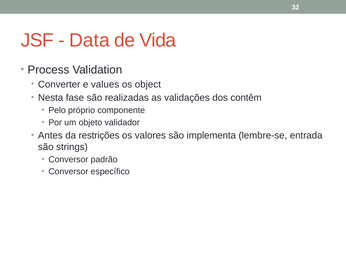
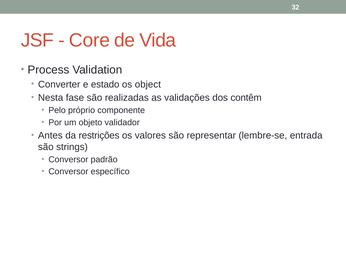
Data: Data -> Core
values: values -> estado
implementa: implementa -> representar
